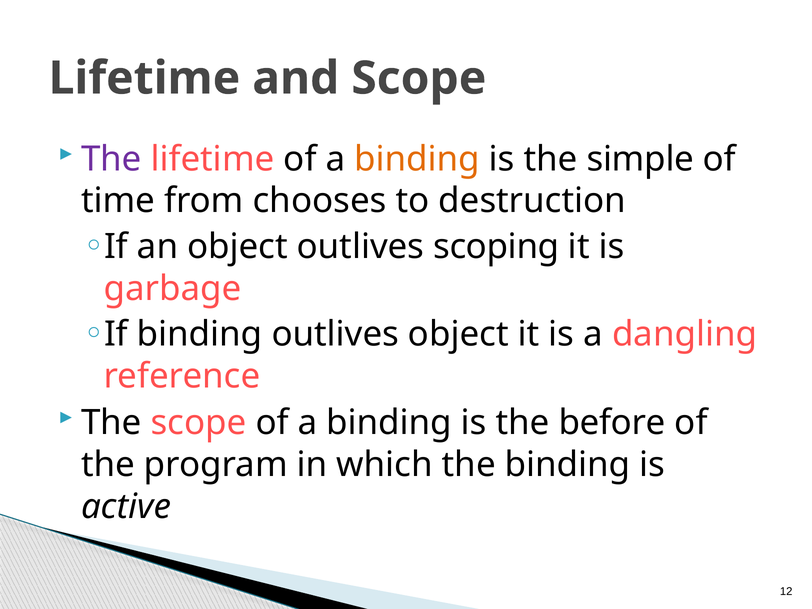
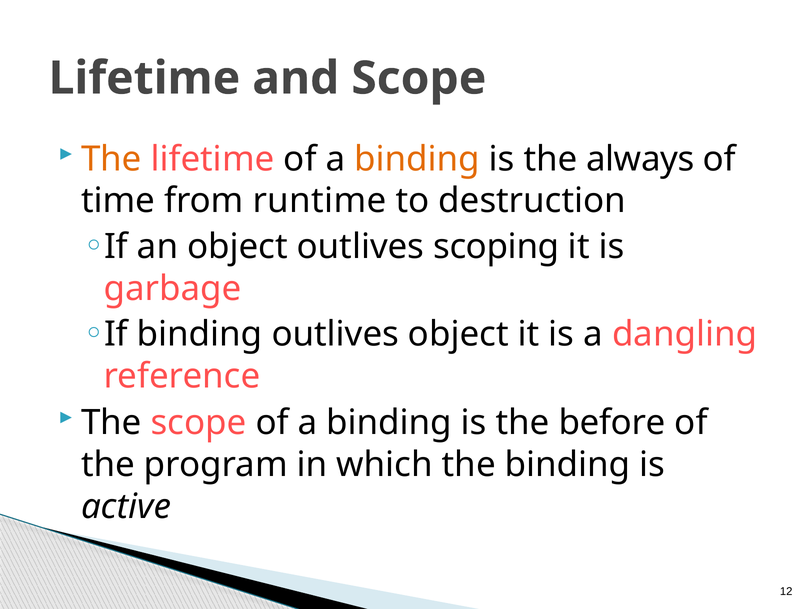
The at (111, 159) colour: purple -> orange
simple: simple -> always
chooses: chooses -> runtime
